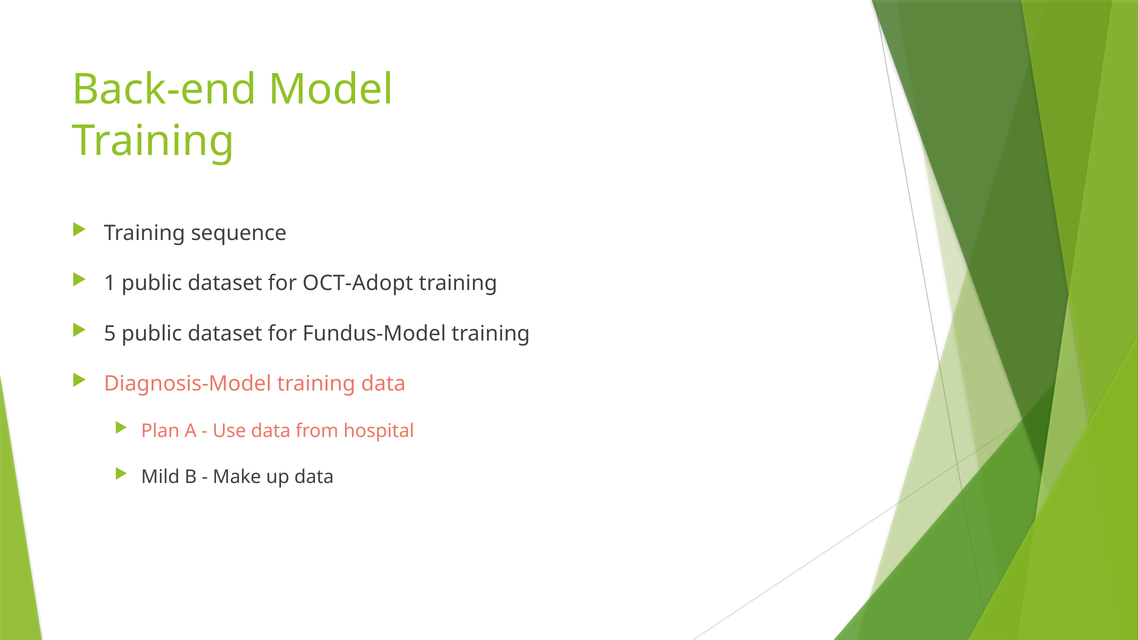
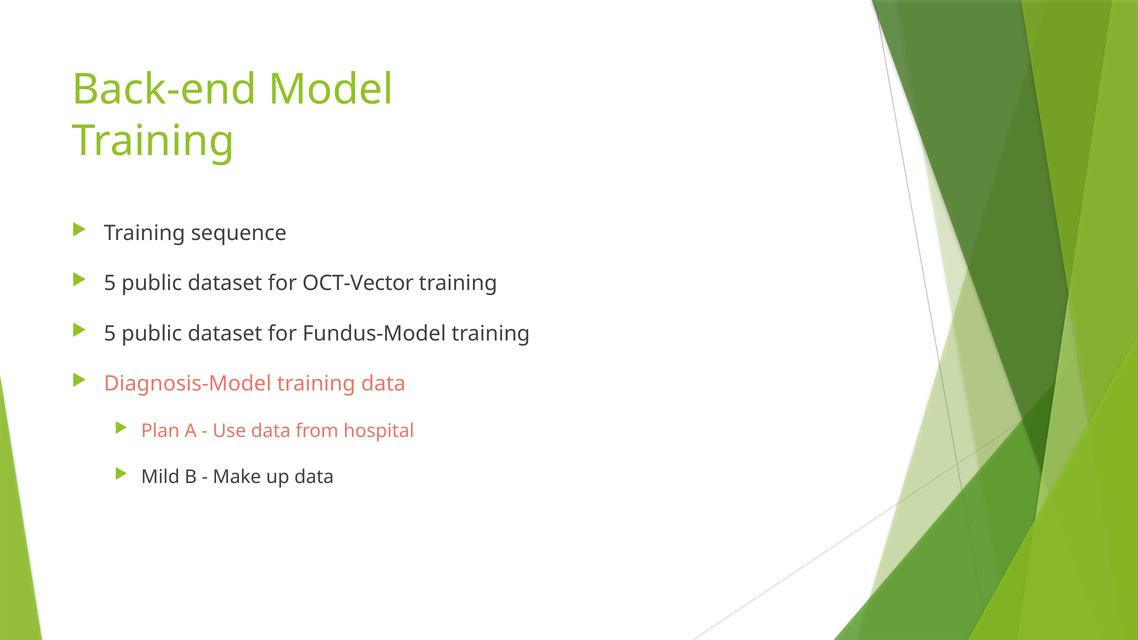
1 at (110, 283): 1 -> 5
OCT-Adopt: OCT-Adopt -> OCT-Vector
